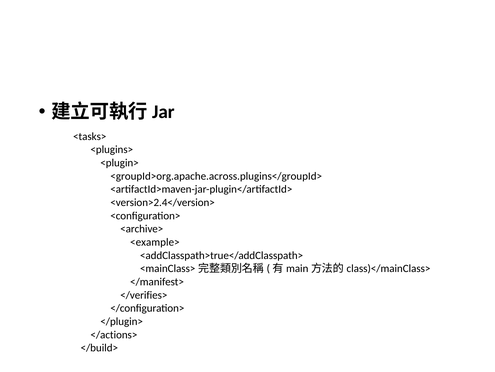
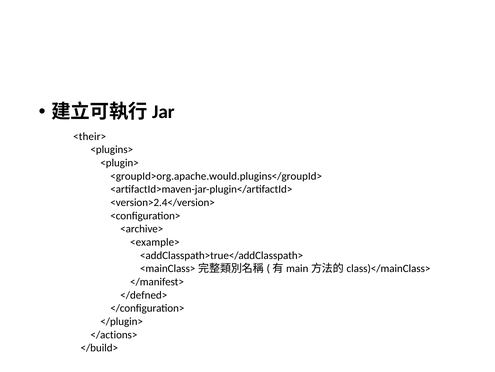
<tasks>: <tasks> -> <their>
<groupId>org.apache.across.plugins</groupId>: <groupId>org.apache.across.plugins</groupId> -> <groupId>org.apache.would.plugins</groupId>
</verifies>: </verifies> -> </defned>
